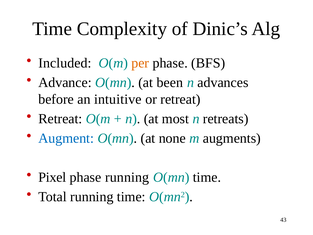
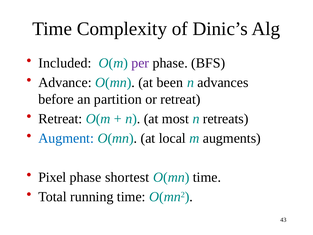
per colour: orange -> purple
intuitive: intuitive -> partition
none: none -> local
phase running: running -> shortest
